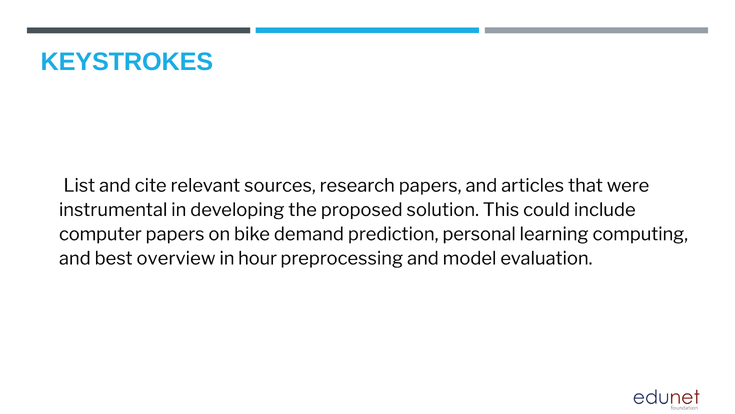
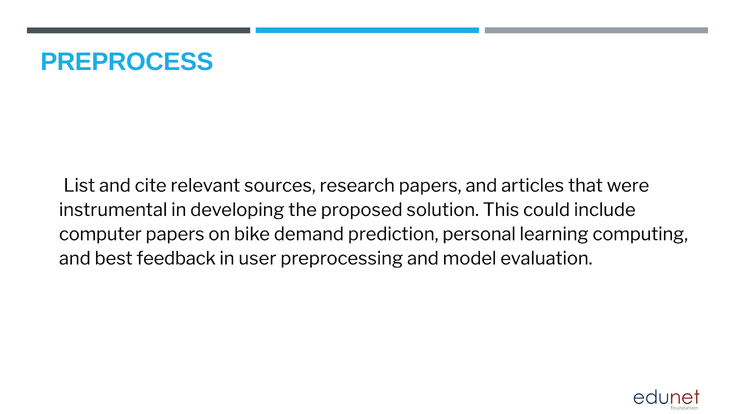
KEYSTROKES: KEYSTROKES -> PREPROCESS
overview: overview -> feedback
hour: hour -> user
